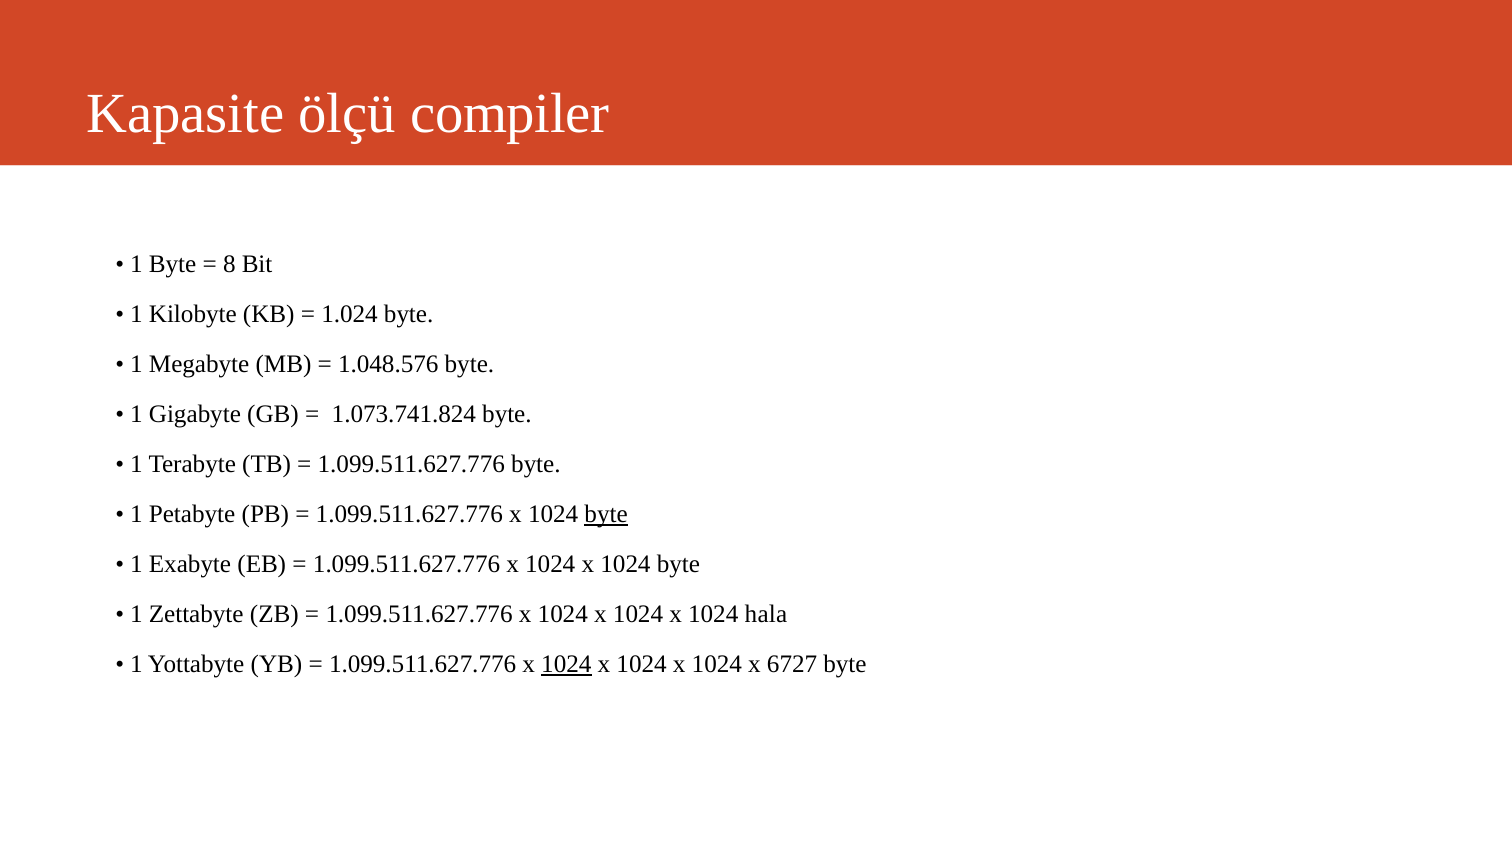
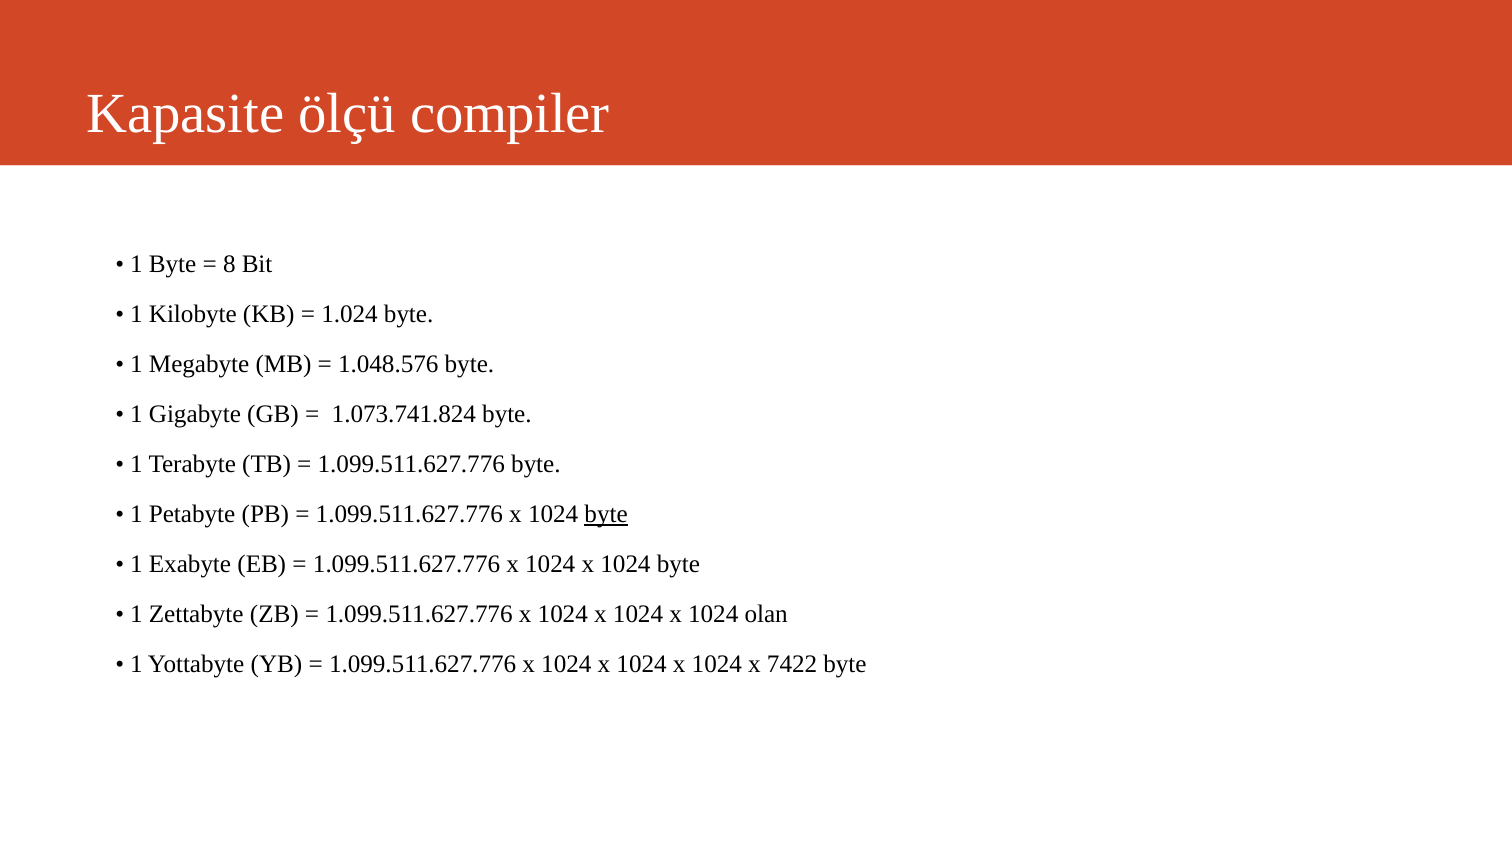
hala: hala -> olan
1024 at (566, 664) underline: present -> none
6727: 6727 -> 7422
